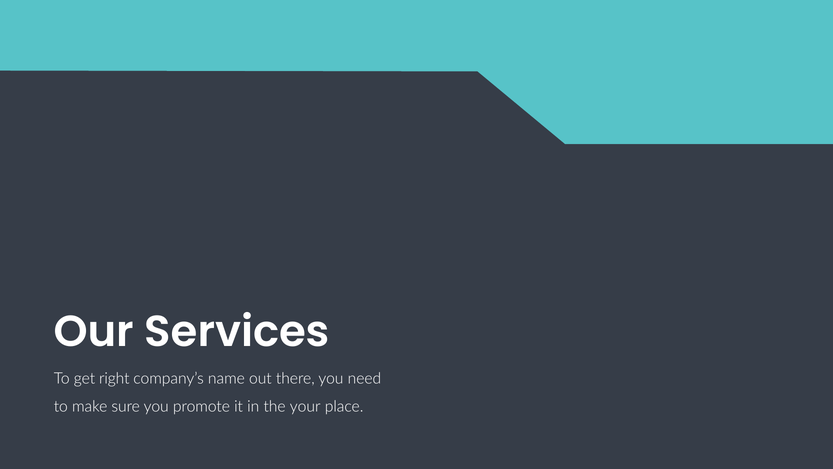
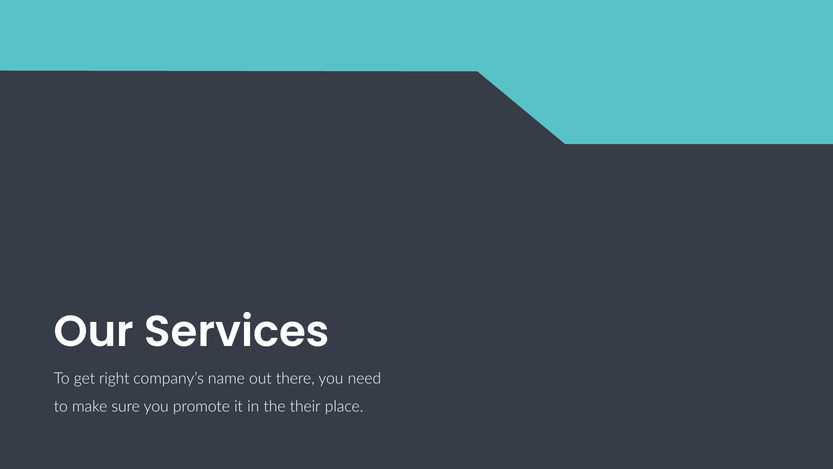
your: your -> their
